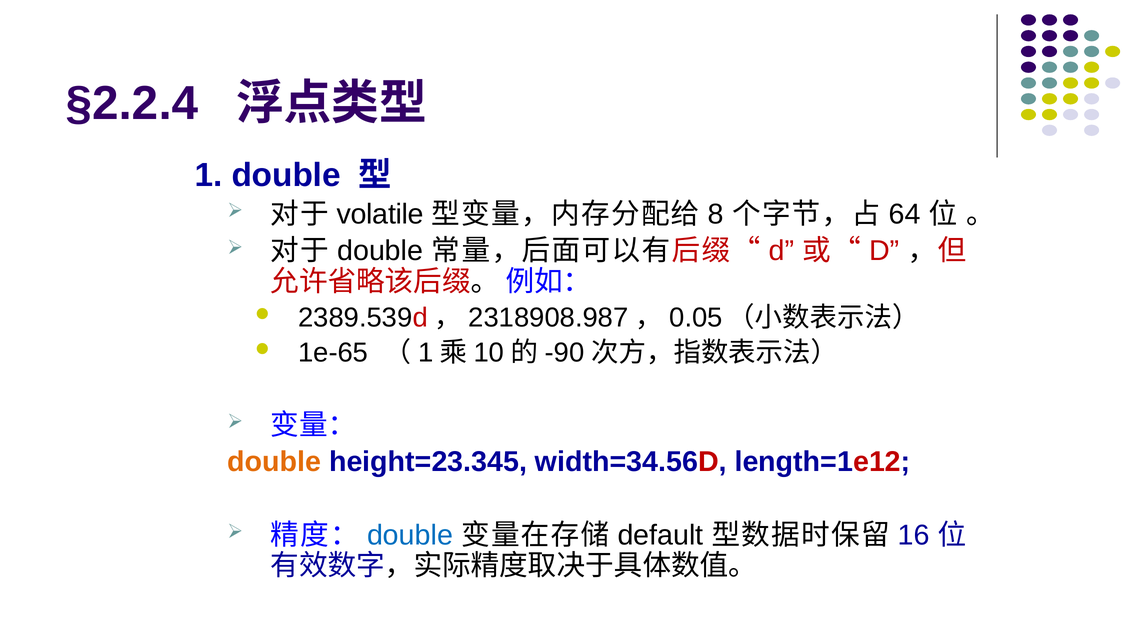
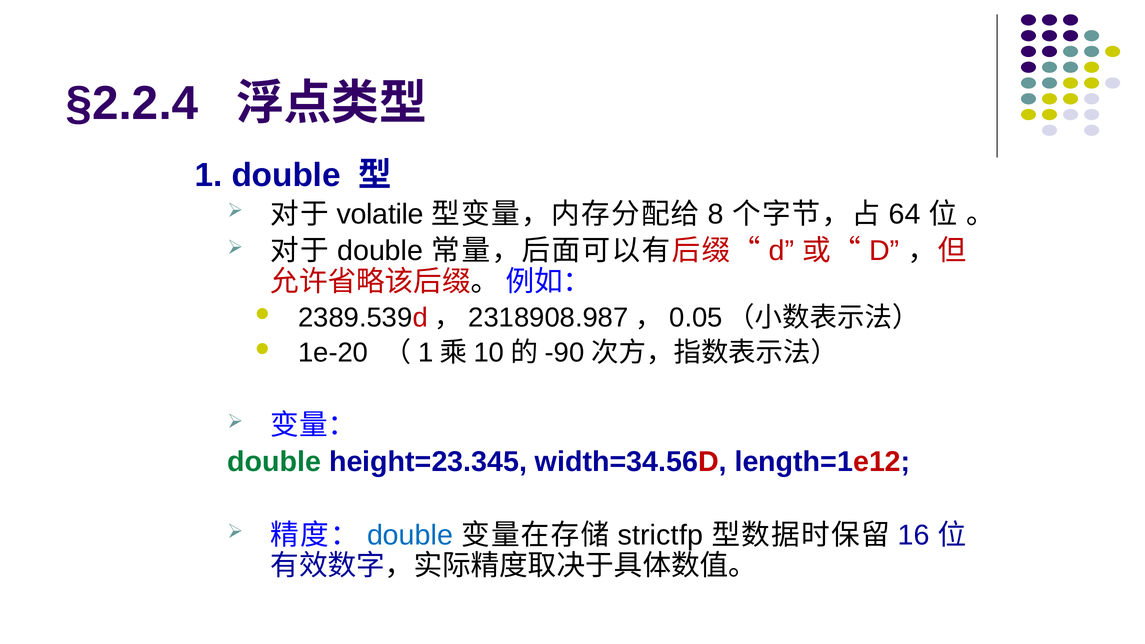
1e-65: 1e-65 -> 1e-20
double at (274, 462) colour: orange -> green
default: default -> strictfp
